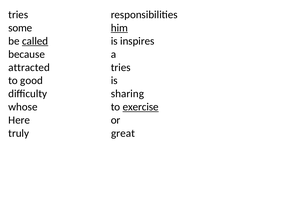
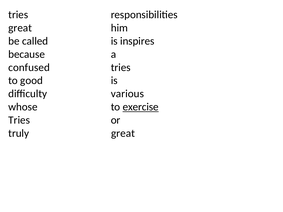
some at (20, 28): some -> great
him underline: present -> none
called underline: present -> none
attracted: attracted -> confused
sharing: sharing -> various
Here at (19, 120): Here -> Tries
